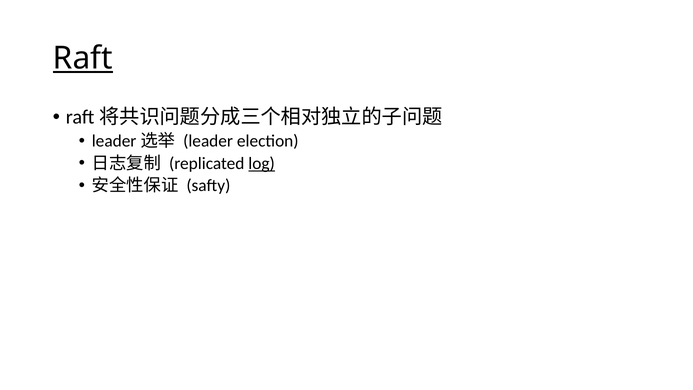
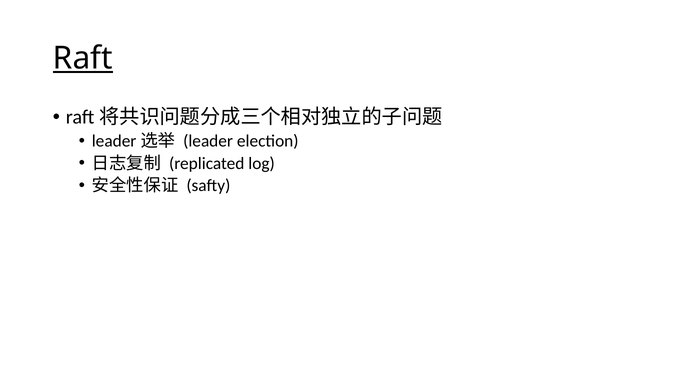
log underline: present -> none
